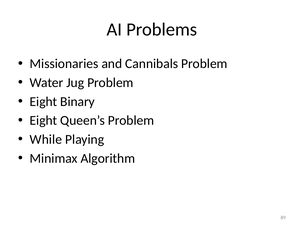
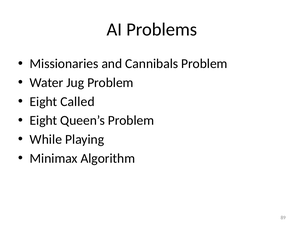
Binary: Binary -> Called
